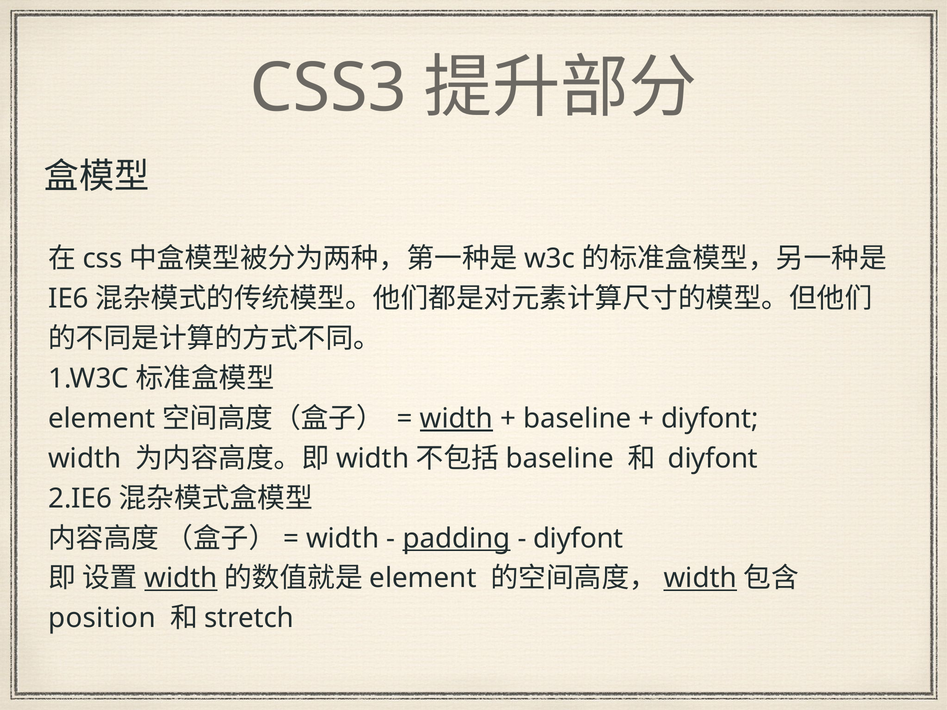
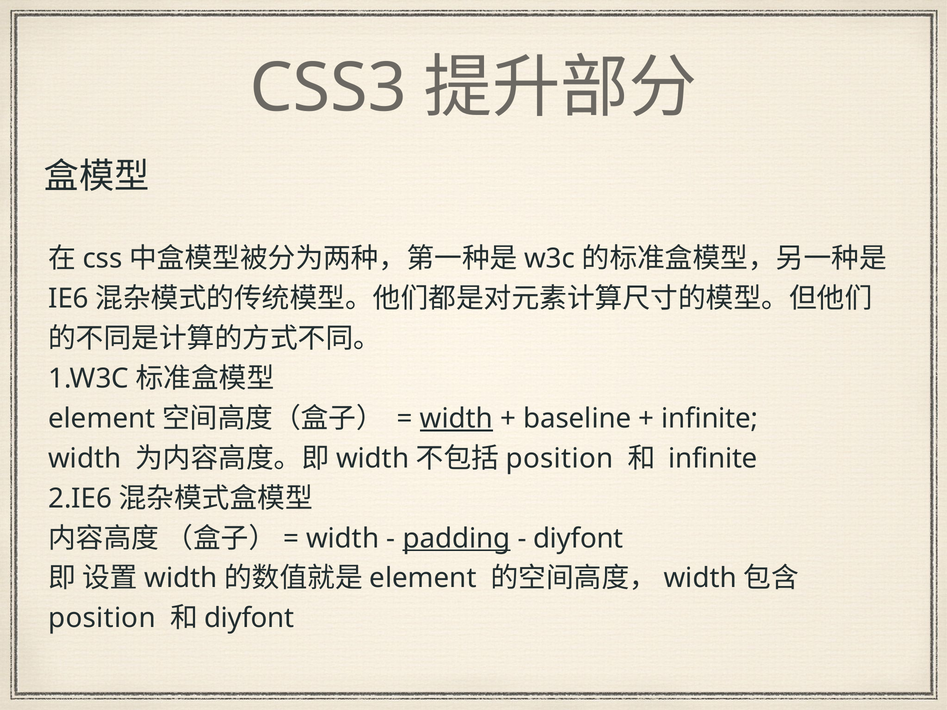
diyfont at (710, 419): diyfont -> infinite
baseline at (560, 459): baseline -> position
diyfont at (713, 459): diyfont -> infinite
width at (181, 579) underline: present -> none
width at (700, 579) underline: present -> none
stretch at (249, 618): stretch -> diyfont
